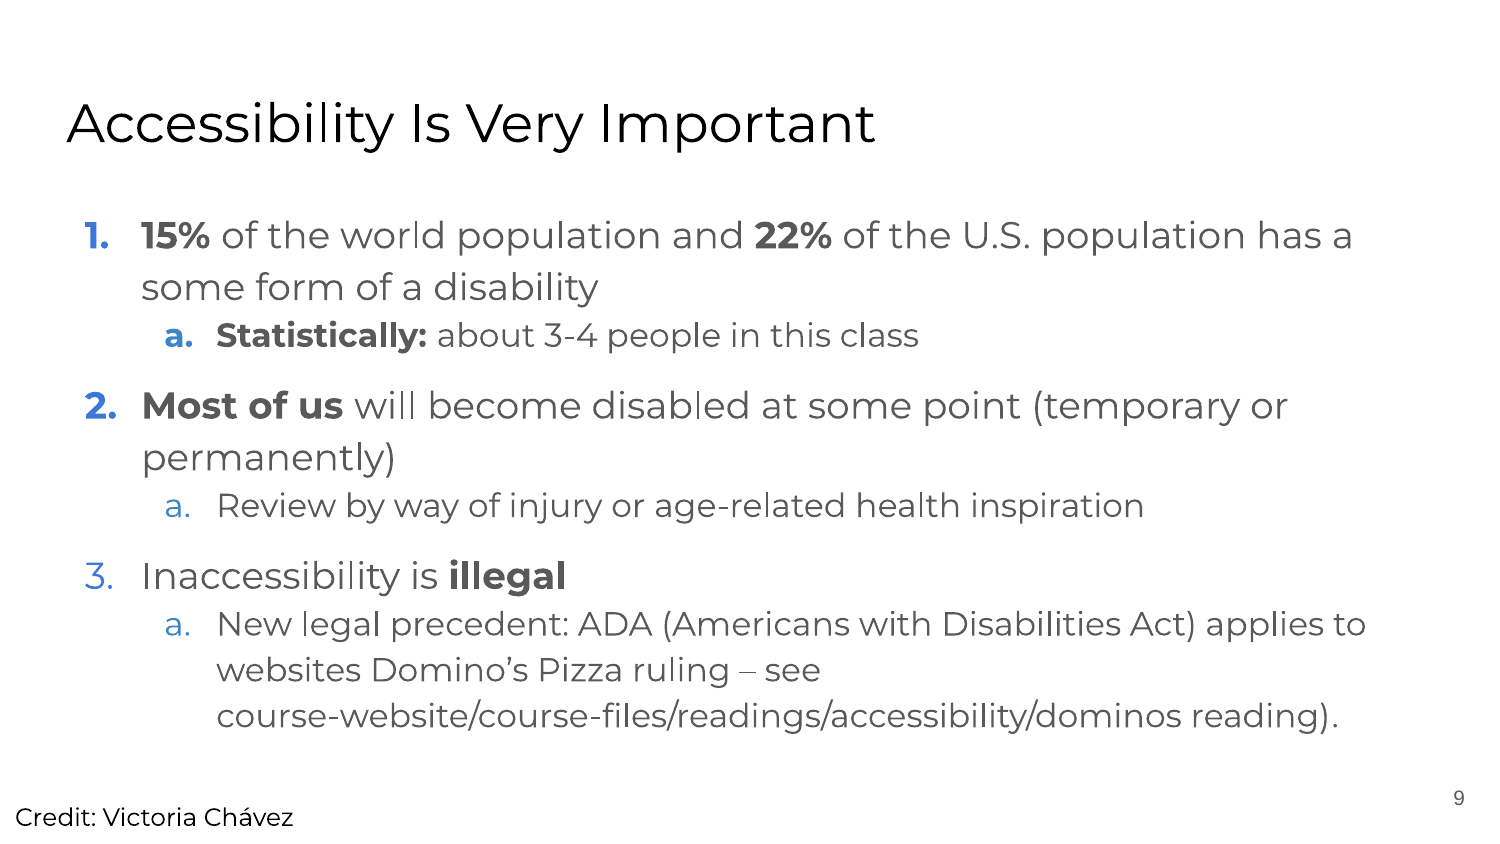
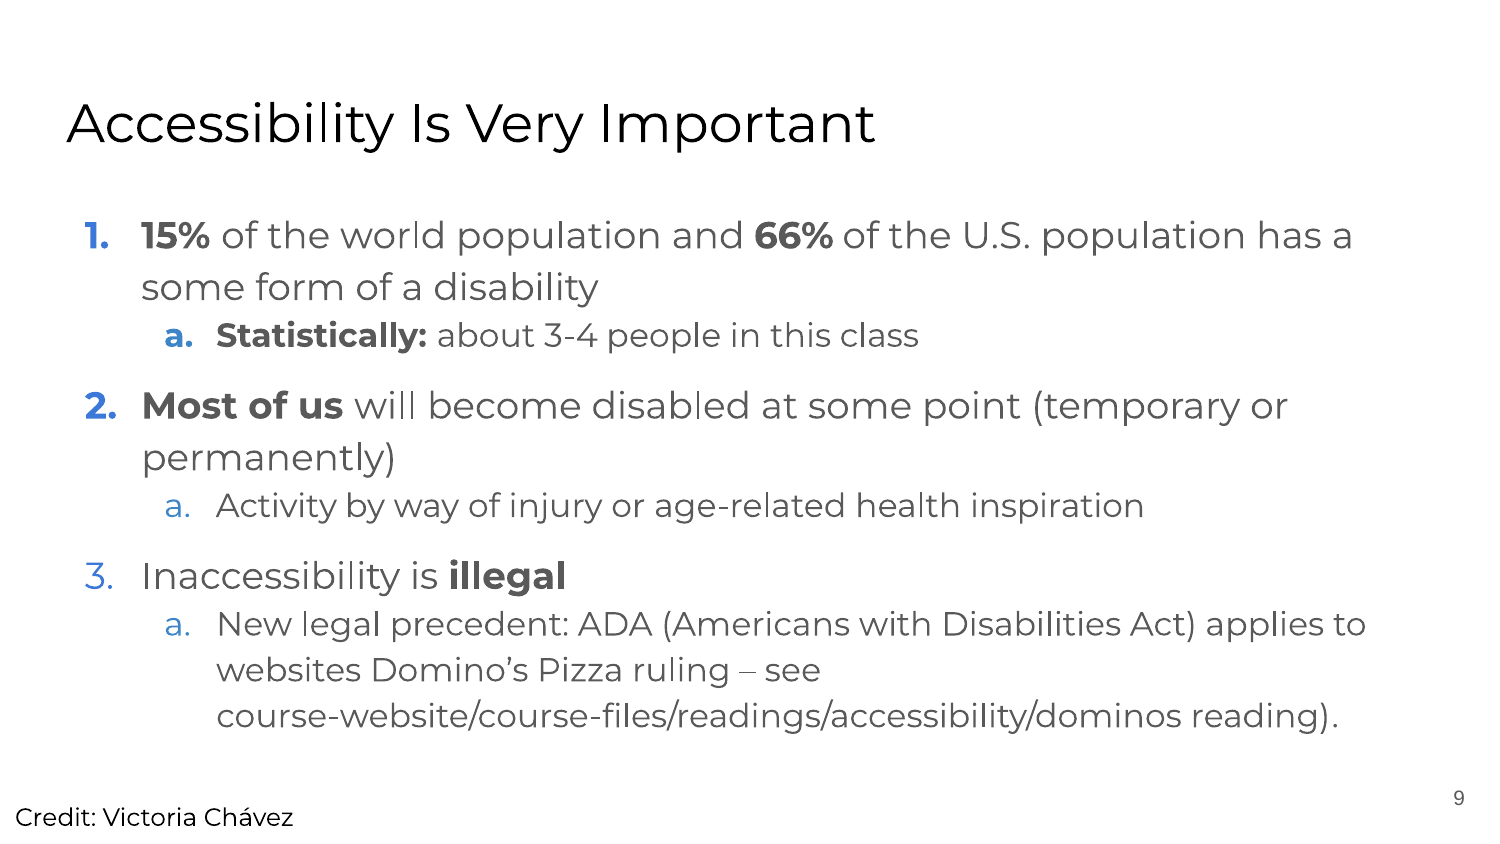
22%: 22% -> 66%
Review: Review -> Activity
